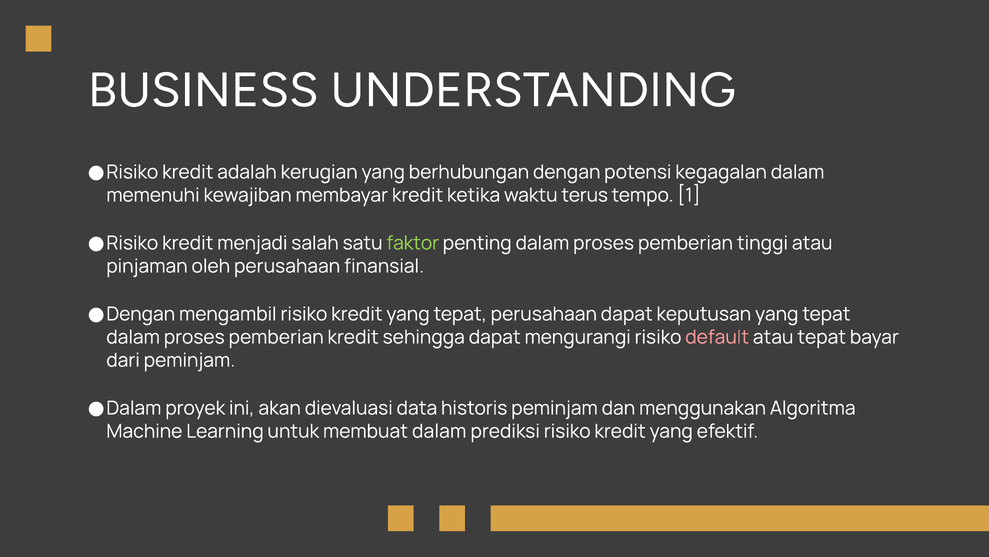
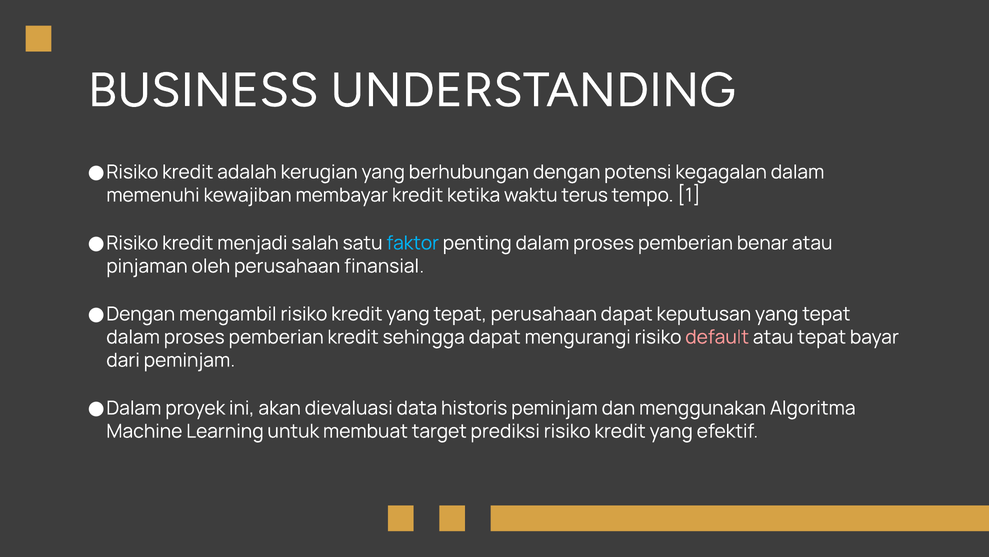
faktor colour: light green -> light blue
tinggi: tinggi -> benar
membuat dalam: dalam -> target
